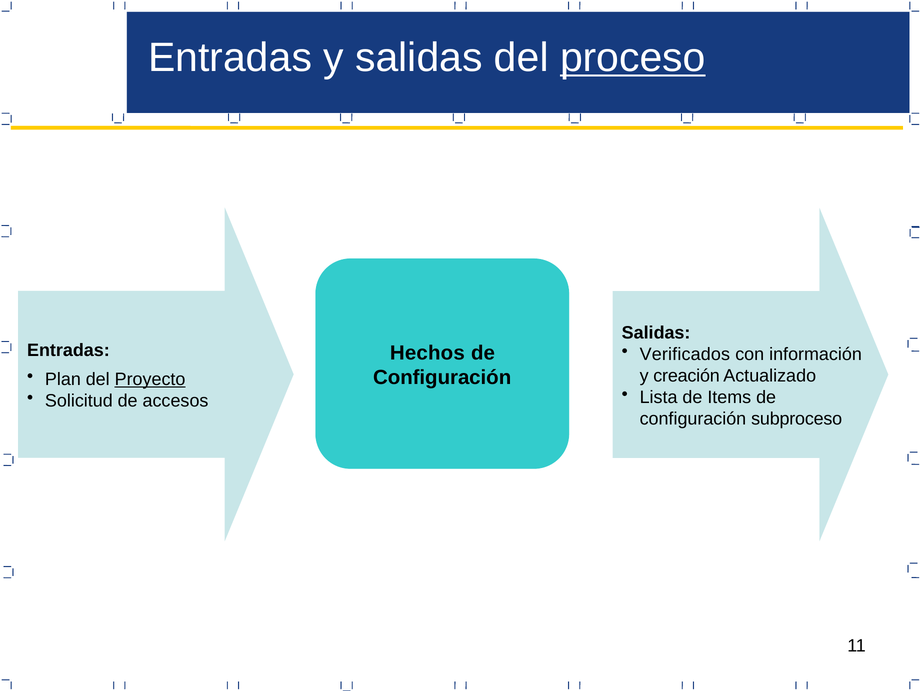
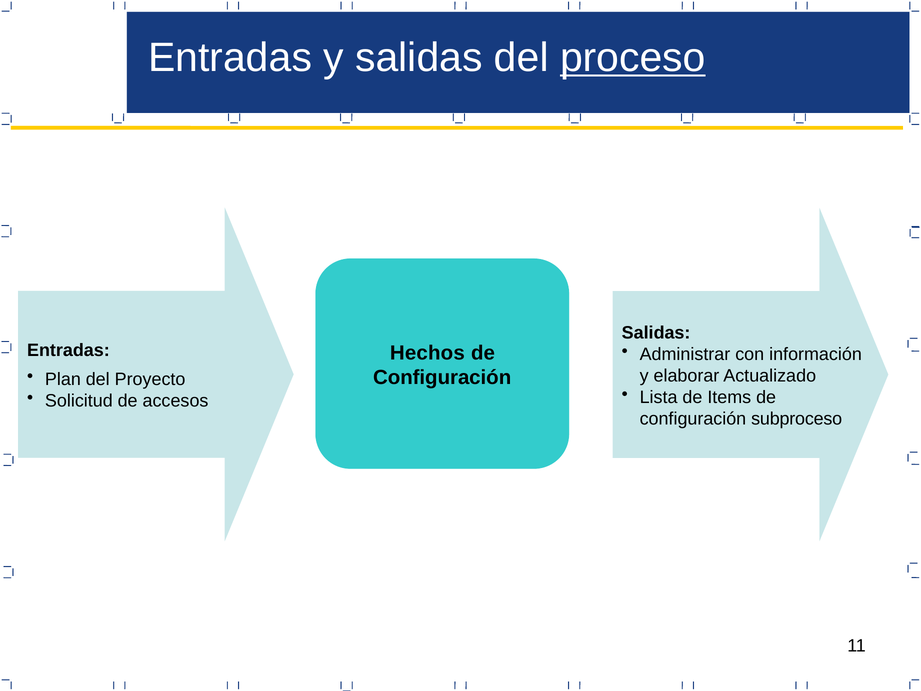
Verificados: Verificados -> Administrar
creación: creación -> elaborar
Proyecto underline: present -> none
